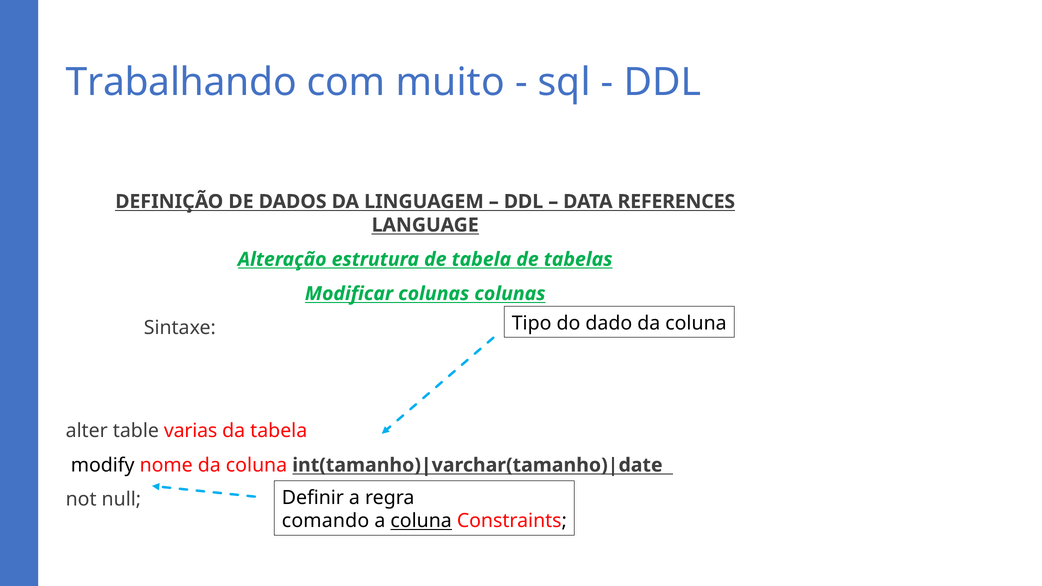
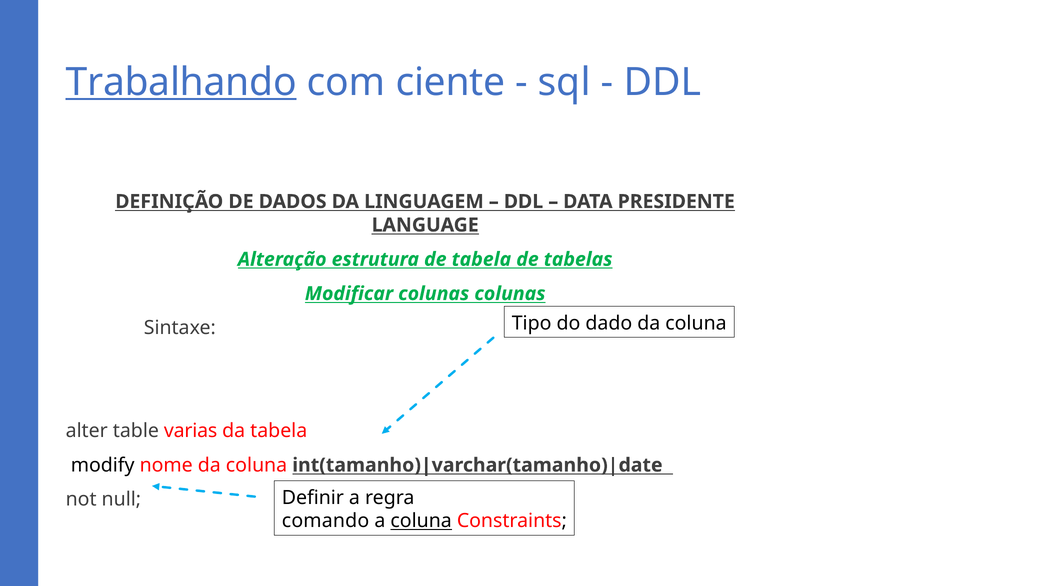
Trabalhando underline: none -> present
muito: muito -> ciente
REFERENCES: REFERENCES -> PRESIDENTE
